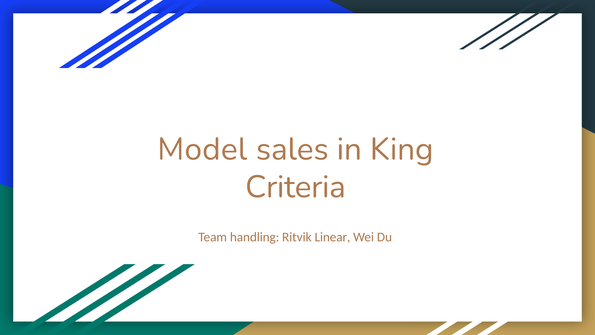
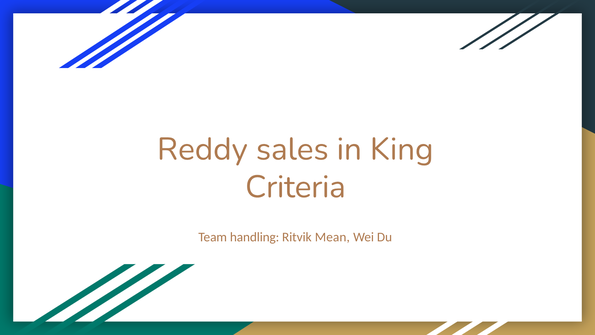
Model: Model -> Reddy
Linear: Linear -> Mean
